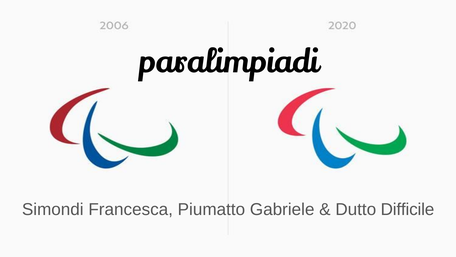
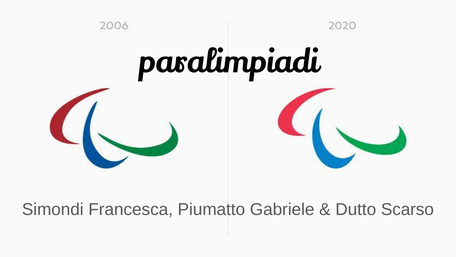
Difficile: Difficile -> Scarso
